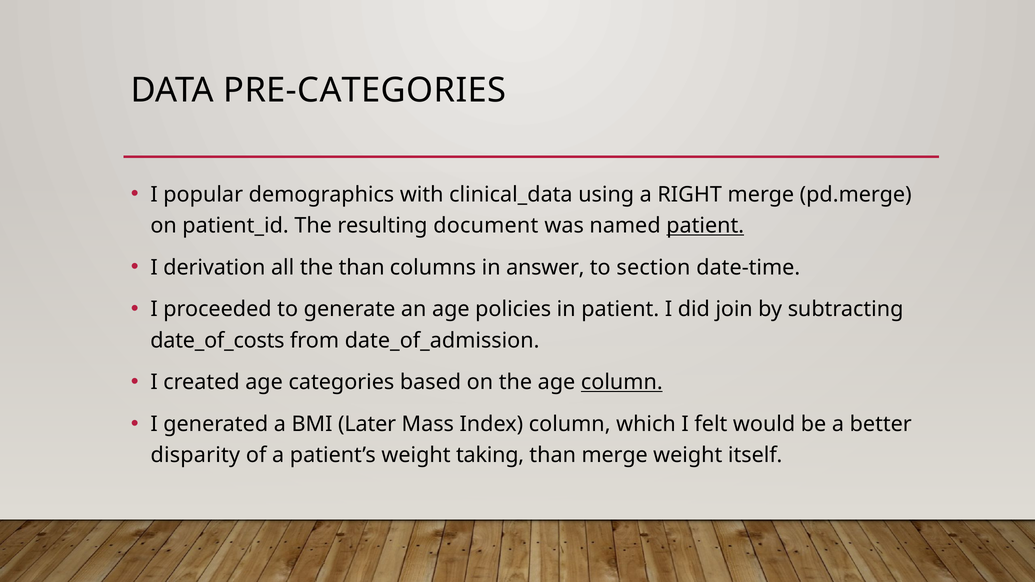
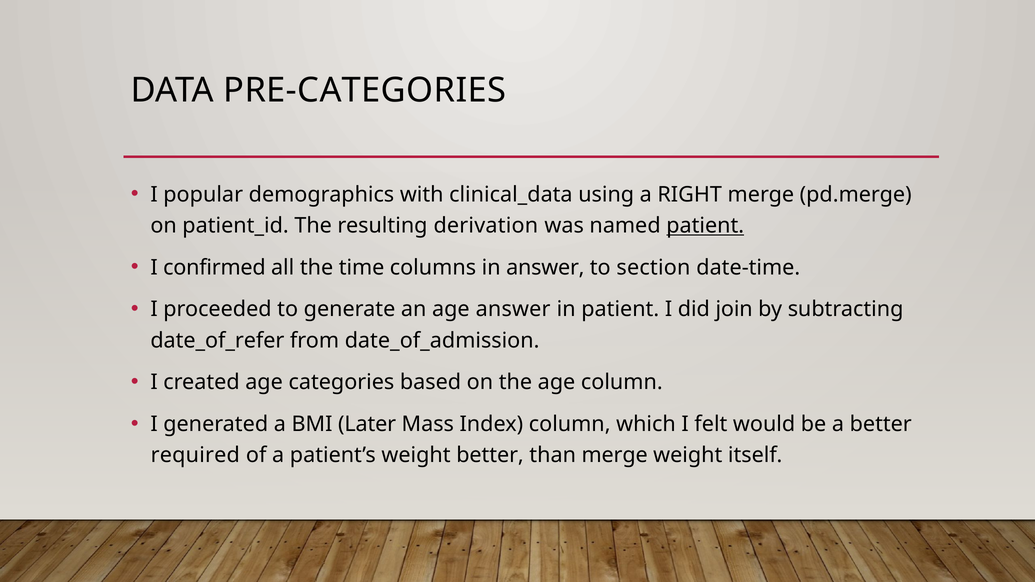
document: document -> derivation
derivation: derivation -> confirmed
the than: than -> time
age policies: policies -> answer
date_of_costs: date_of_costs -> date_of_refer
column at (622, 382) underline: present -> none
disparity: disparity -> required
weight taking: taking -> better
